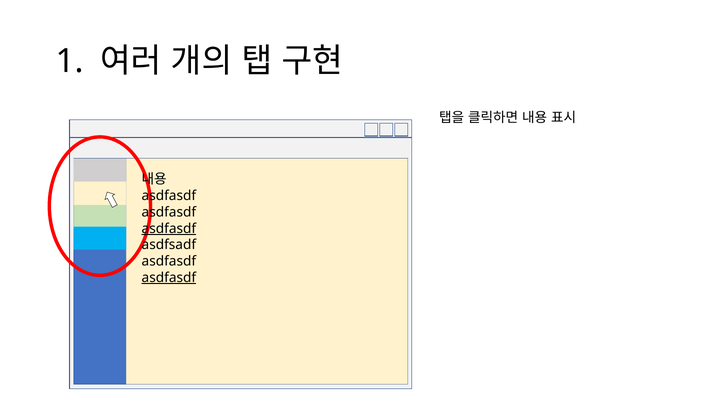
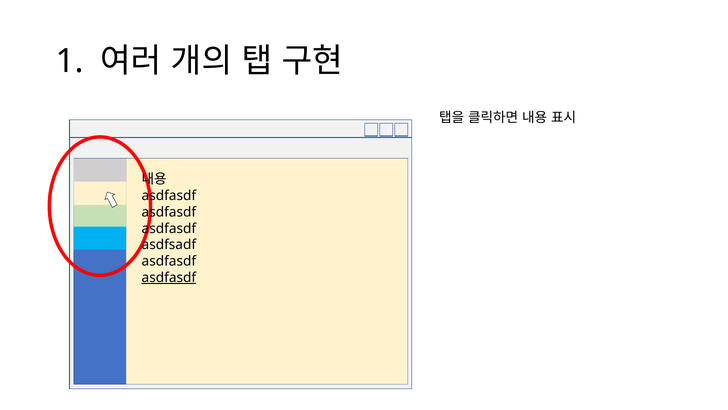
asdfasdf at (169, 228) underline: present -> none
